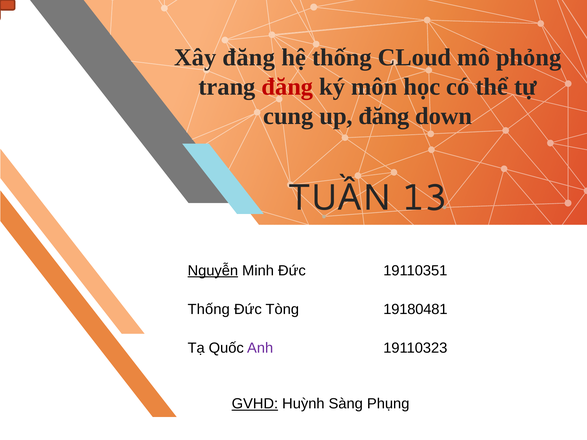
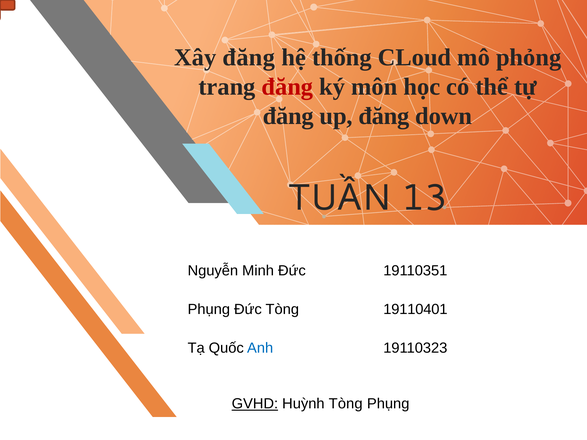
cung at (288, 116): cung -> đăng
Nguyễn underline: present -> none
Thống at (209, 309): Thống -> Phụng
19180481: 19180481 -> 19110401
Anh colour: purple -> blue
Huỳnh Sàng: Sàng -> Tòng
